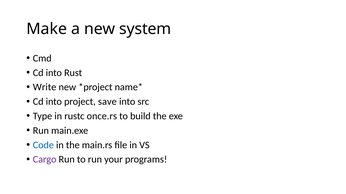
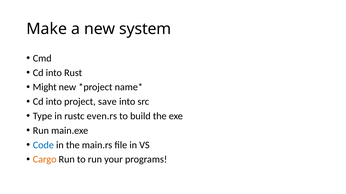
Write: Write -> Might
once.rs: once.rs -> even.rs
Cargo colour: purple -> orange
